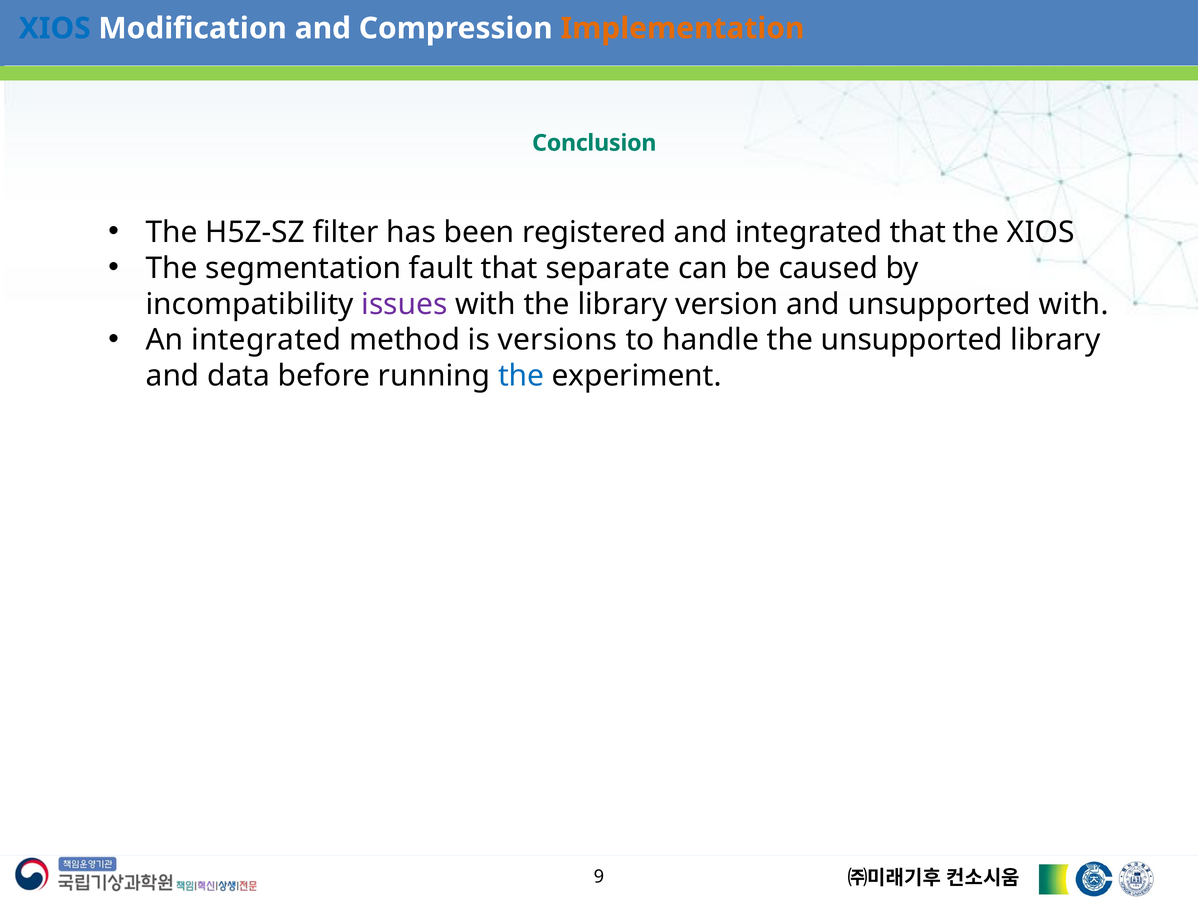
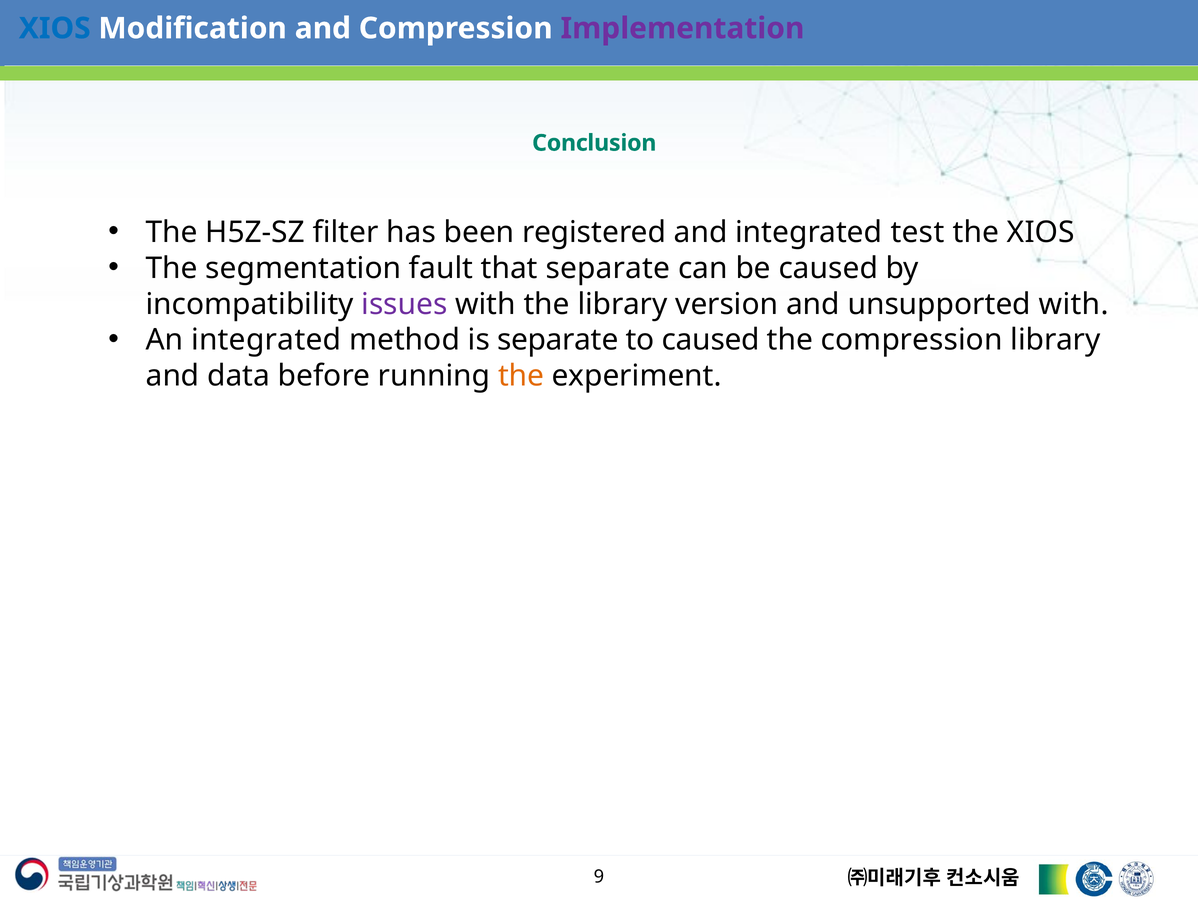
Implementation colour: orange -> purple
integrated that: that -> test
is versions: versions -> separate
to handle: handle -> caused
the unsupported: unsupported -> compression
the at (521, 376) colour: blue -> orange
